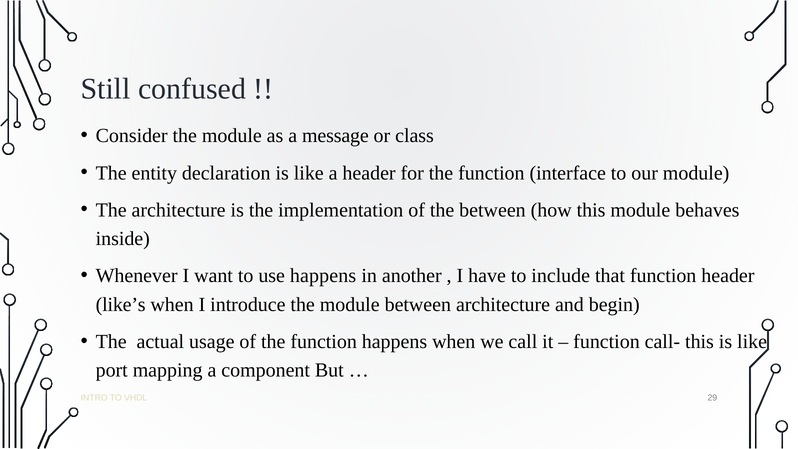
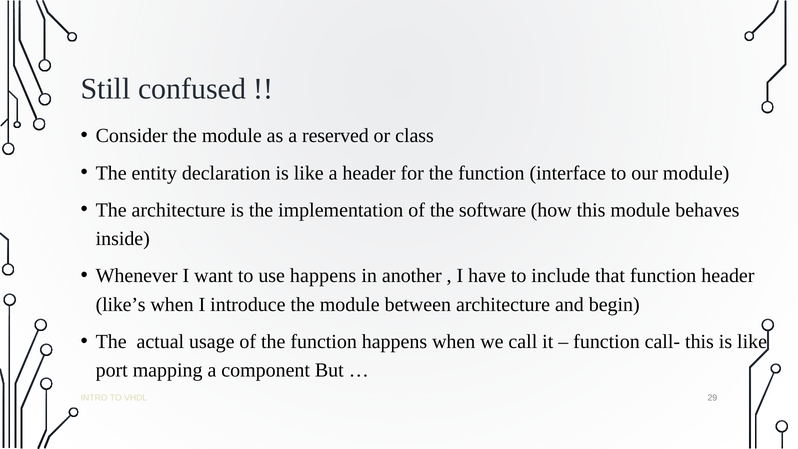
message: message -> reserved
the between: between -> software
